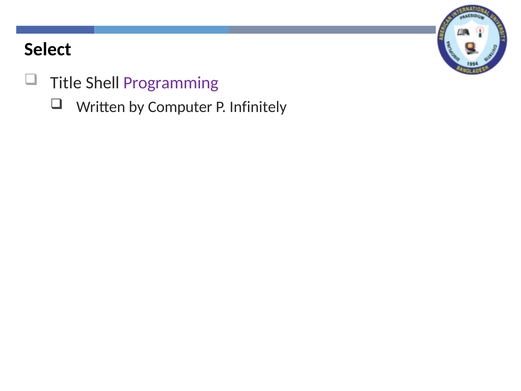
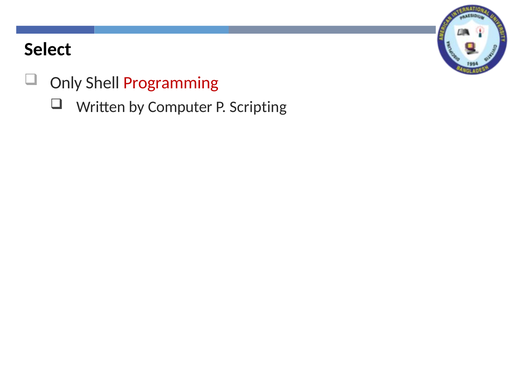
Title: Title -> Only
Programming colour: purple -> red
Infinitely: Infinitely -> Scripting
